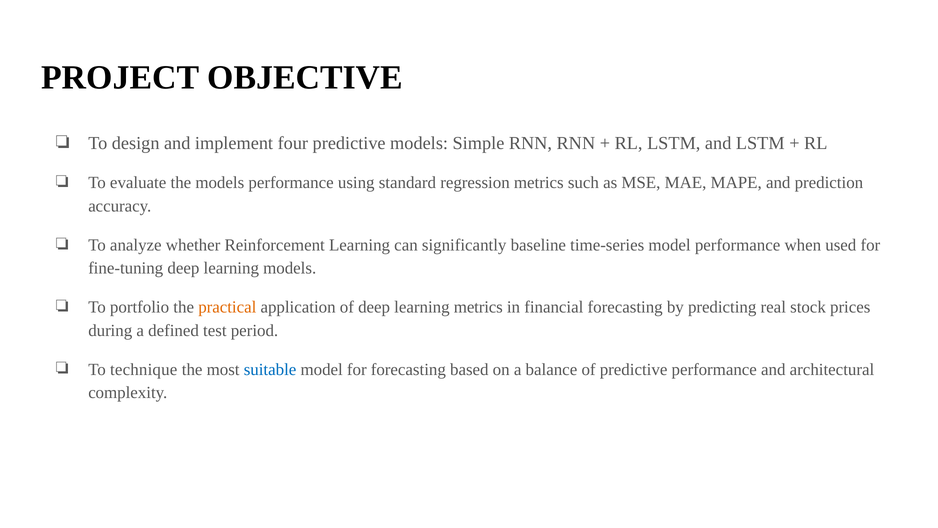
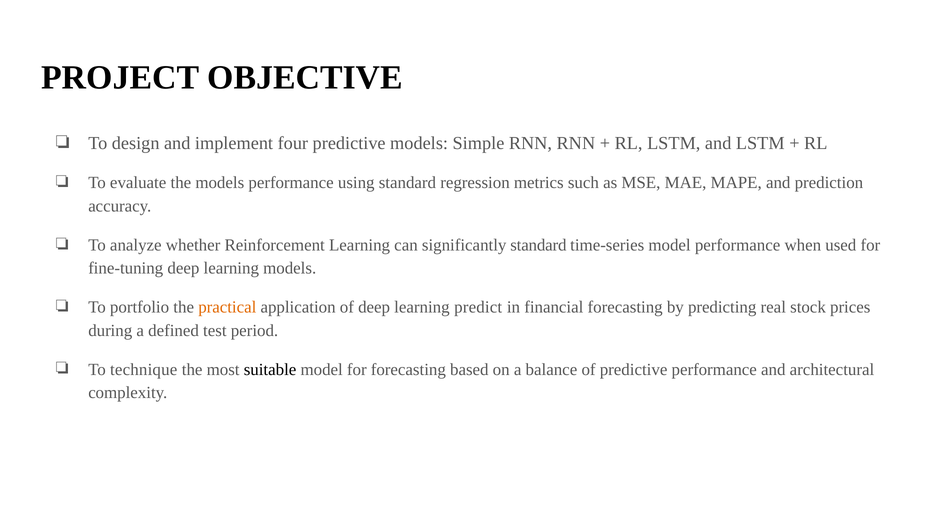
significantly baseline: baseline -> standard
learning metrics: metrics -> predict
suitable colour: blue -> black
